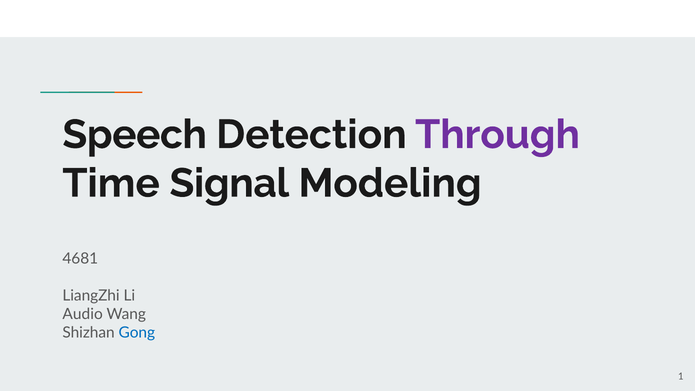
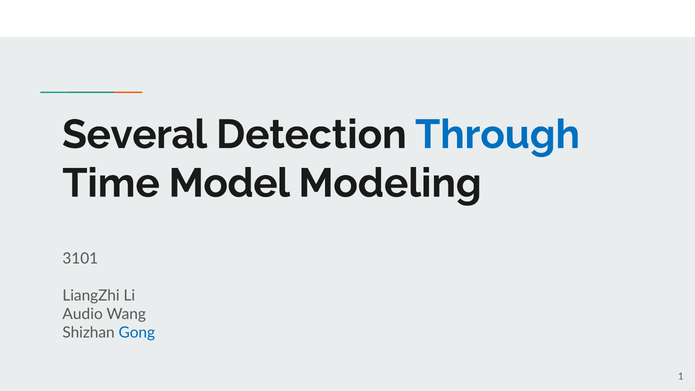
Speech: Speech -> Several
Through colour: purple -> blue
Signal: Signal -> Model
4681: 4681 -> 3101
